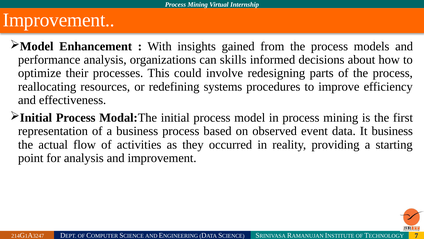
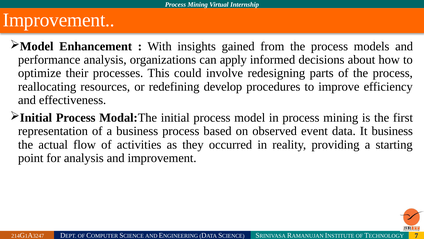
skills: skills -> apply
systems: systems -> develop
